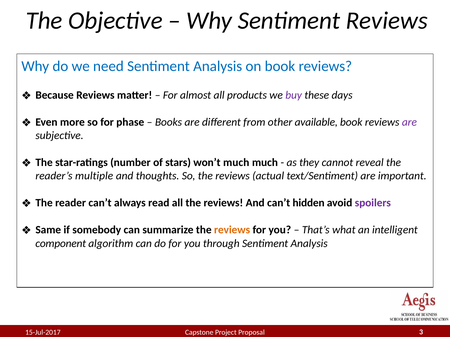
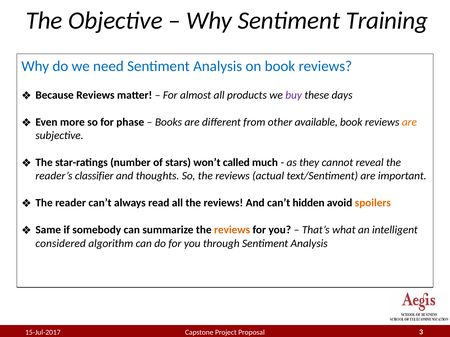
Sentiment Reviews: Reviews -> Training
are at (409, 122) colour: purple -> orange
won’t much: much -> called
multiple: multiple -> classifier
spoilers colour: purple -> orange
component: component -> considered
